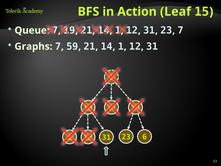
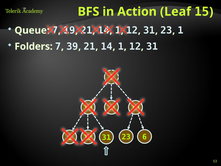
7 at (181, 30): 7 -> 1
Graphs: Graphs -> Folders
59: 59 -> 39
